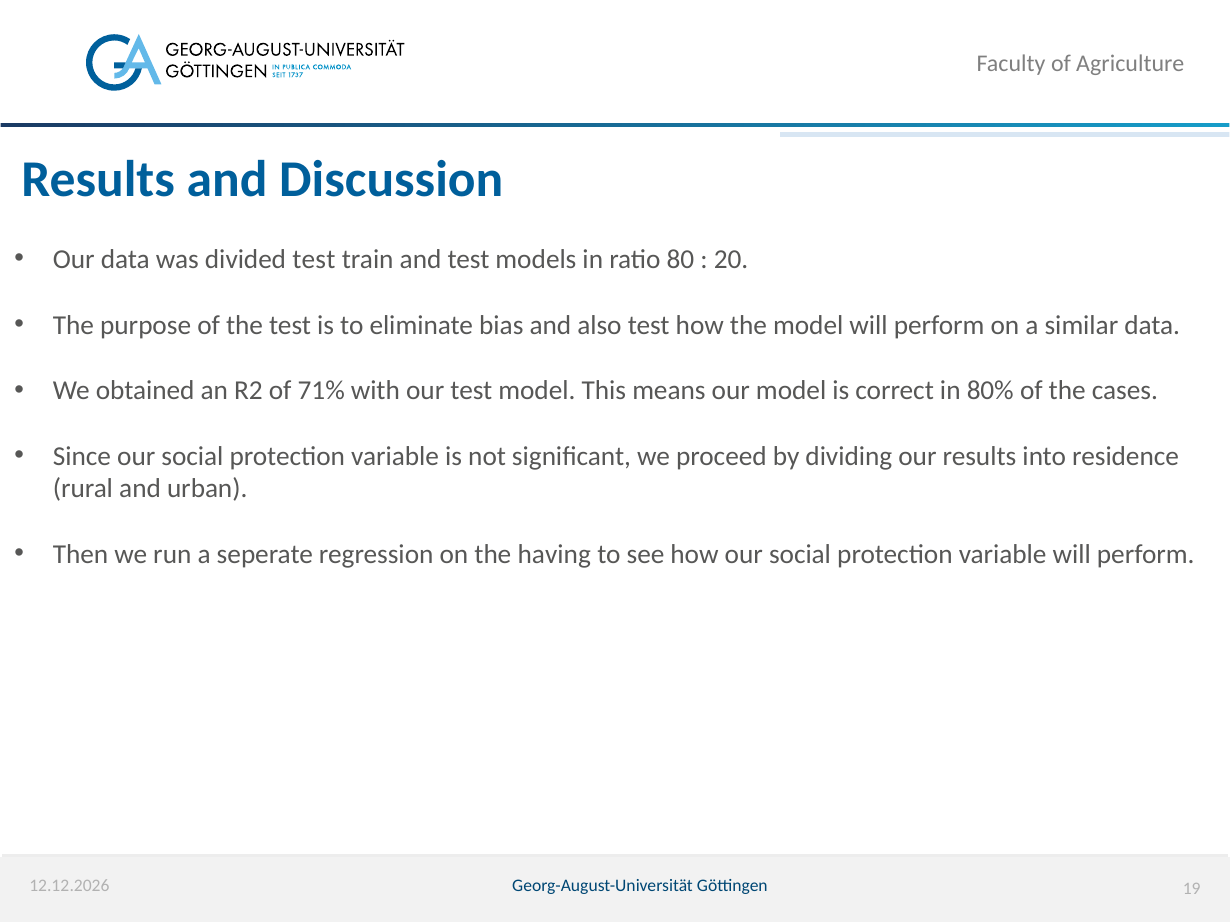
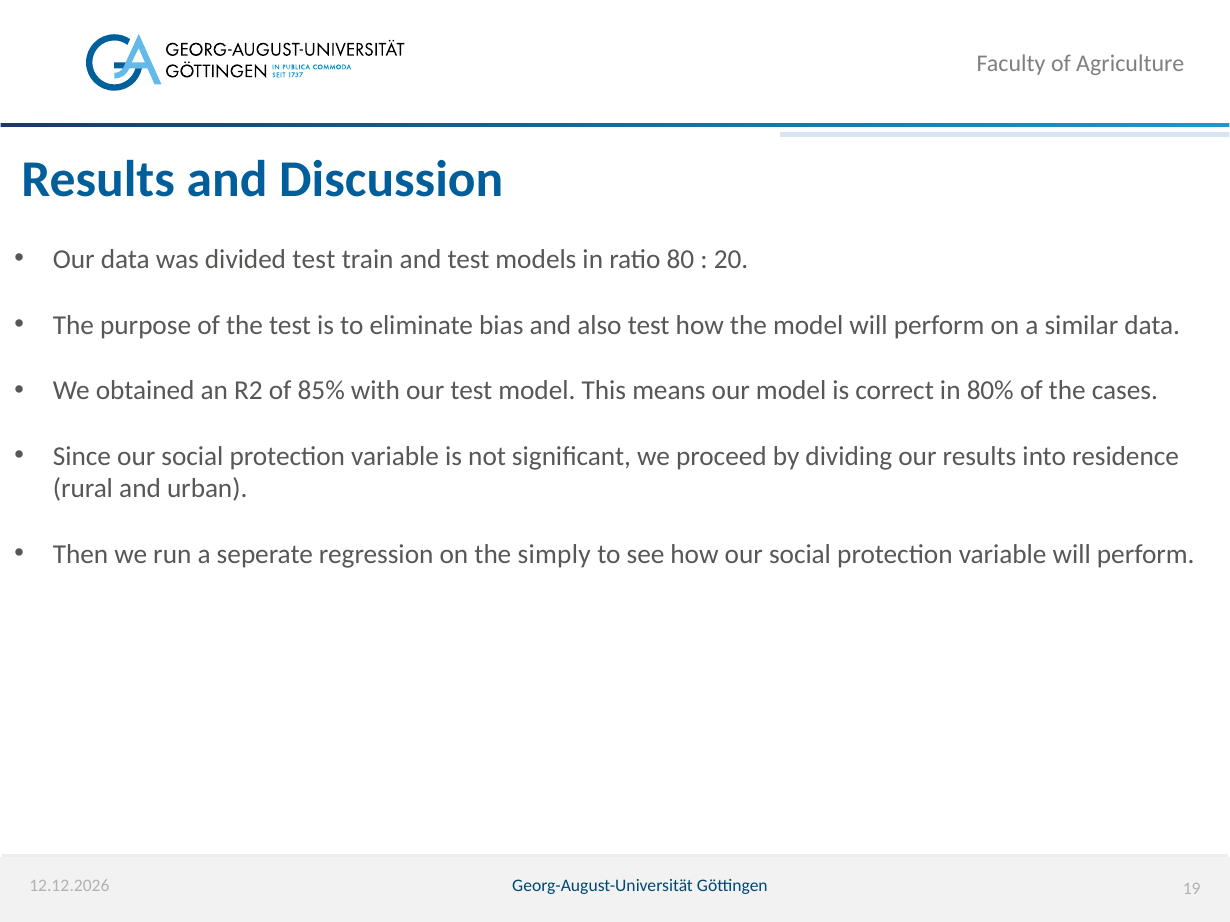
71%: 71% -> 85%
having: having -> simply
